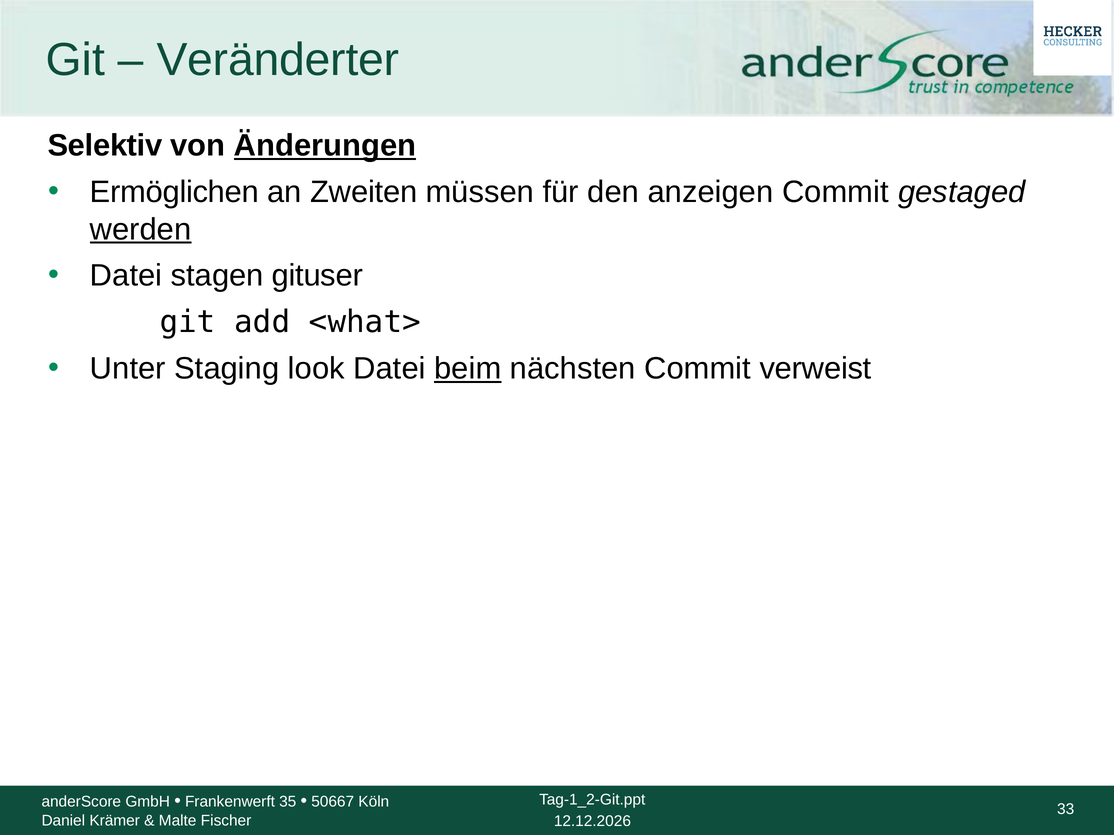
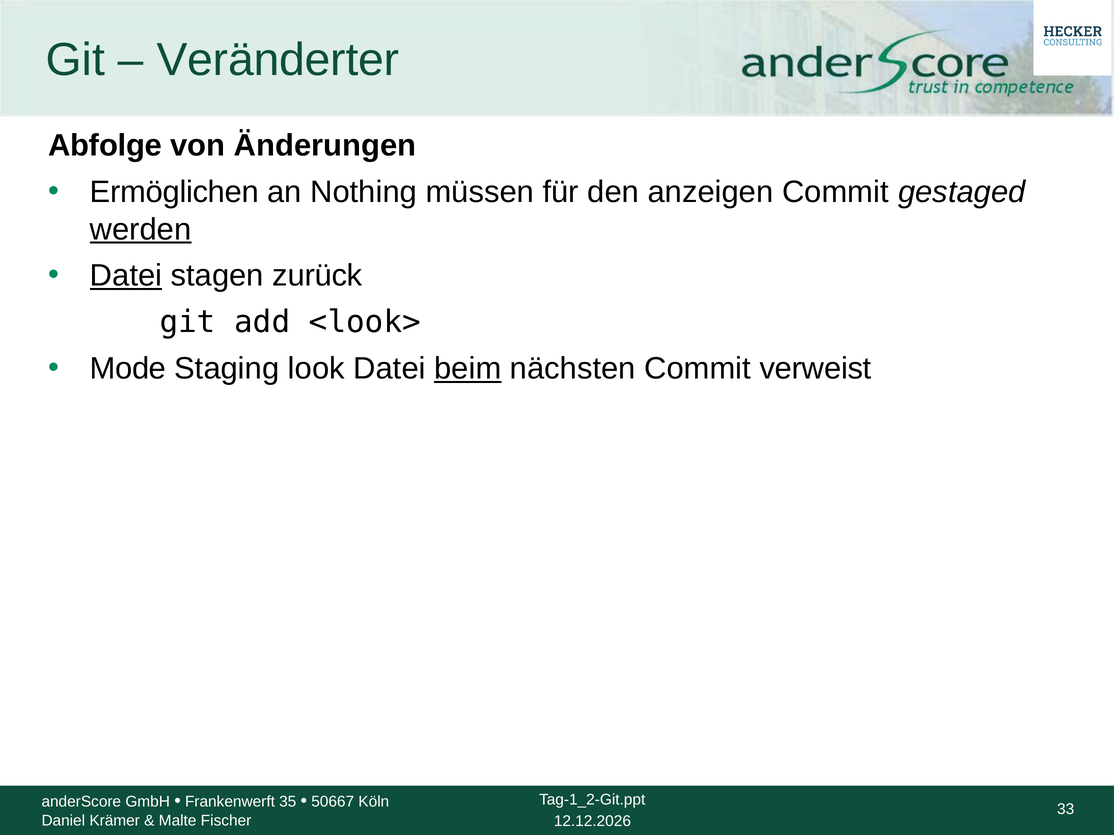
Selektiv: Selektiv -> Abfolge
Änderungen underline: present -> none
Zweiten: Zweiten -> Nothing
Datei at (126, 276) underline: none -> present
gituser: gituser -> zurück
<what>: <what> -> <look>
Unter: Unter -> Mode
